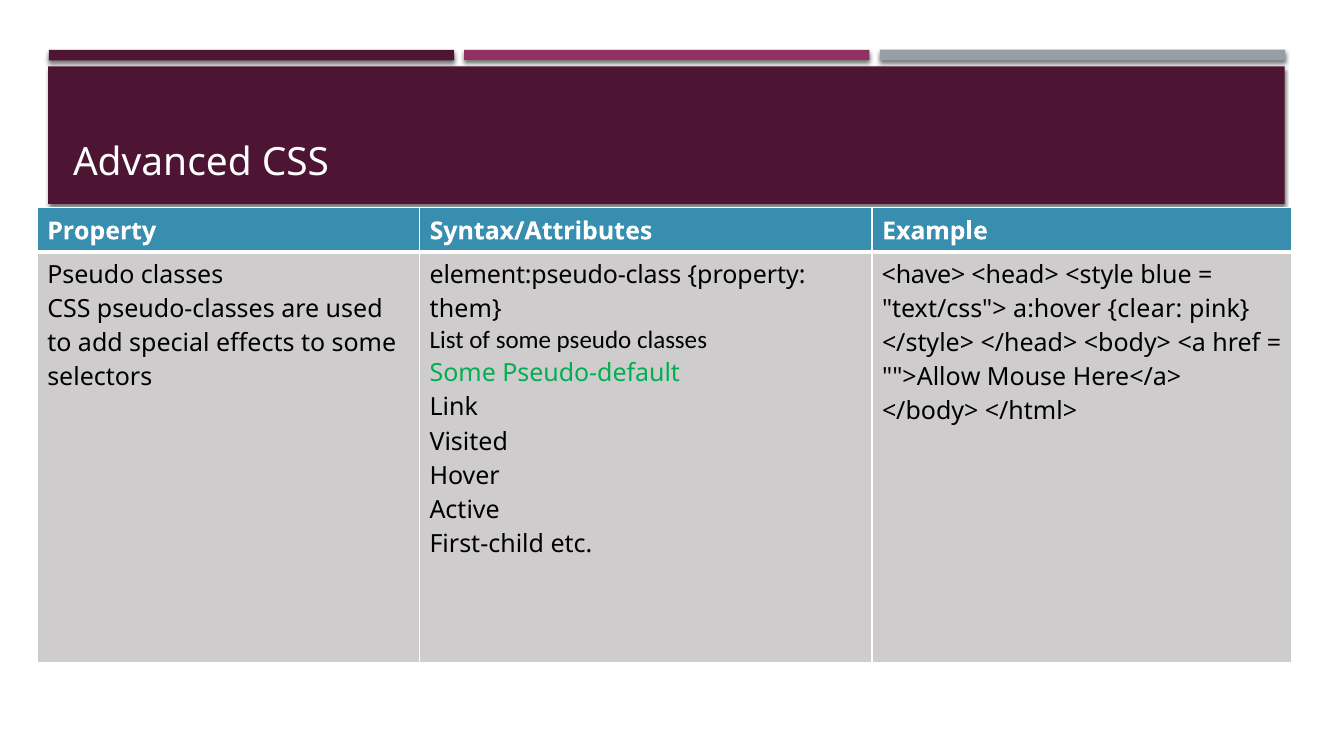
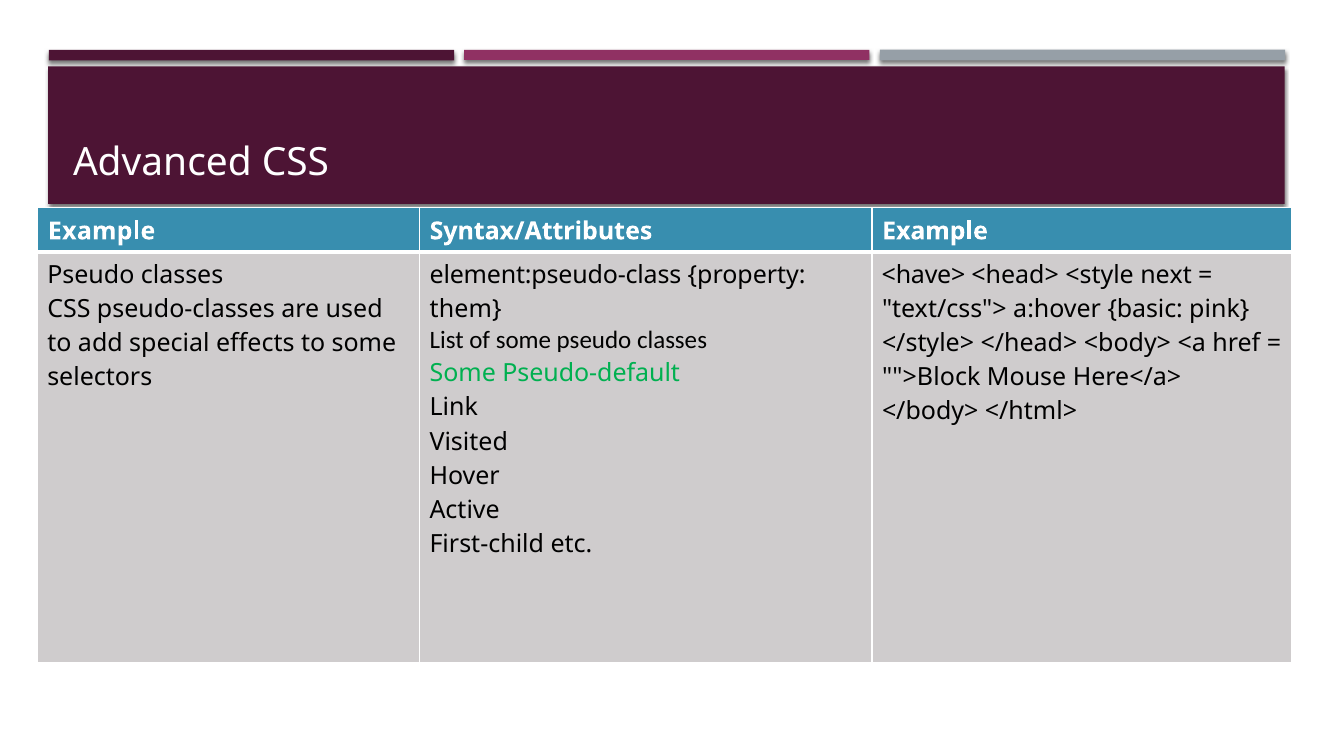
Property at (102, 231): Property -> Example
blue: blue -> next
clear: clear -> basic
>Allow: >Allow -> >Block
